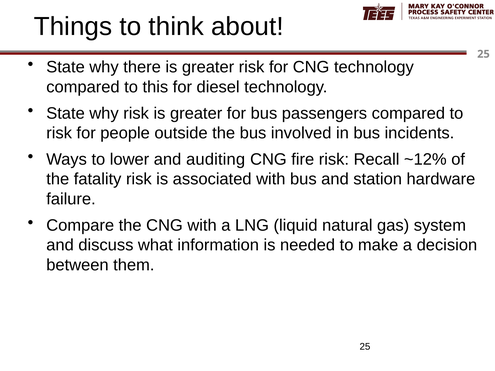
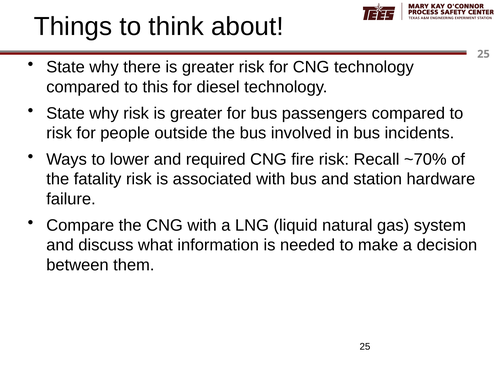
auditing: auditing -> required
~12%: ~12% -> ~70%
